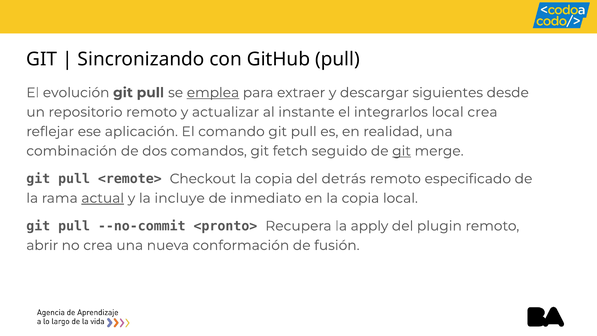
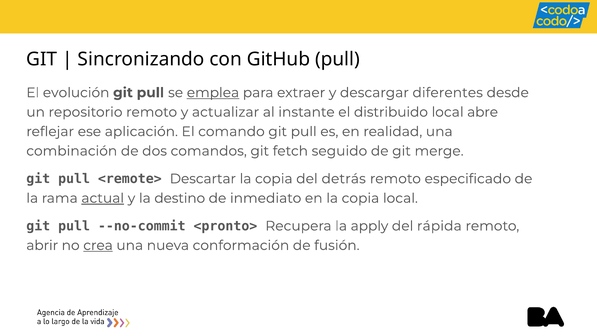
siguientes: siguientes -> diferentes
integrarlos: integrarlos -> distribuido
local crea: crea -> abre
git at (402, 151) underline: present -> none
Checkout: Checkout -> Descartar
incluye: incluye -> destino
plugin: plugin -> rápida
crea at (98, 245) underline: none -> present
